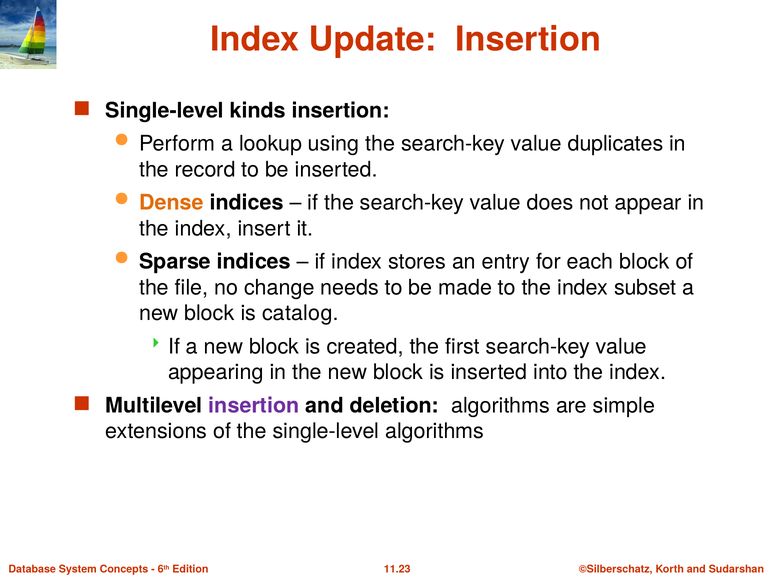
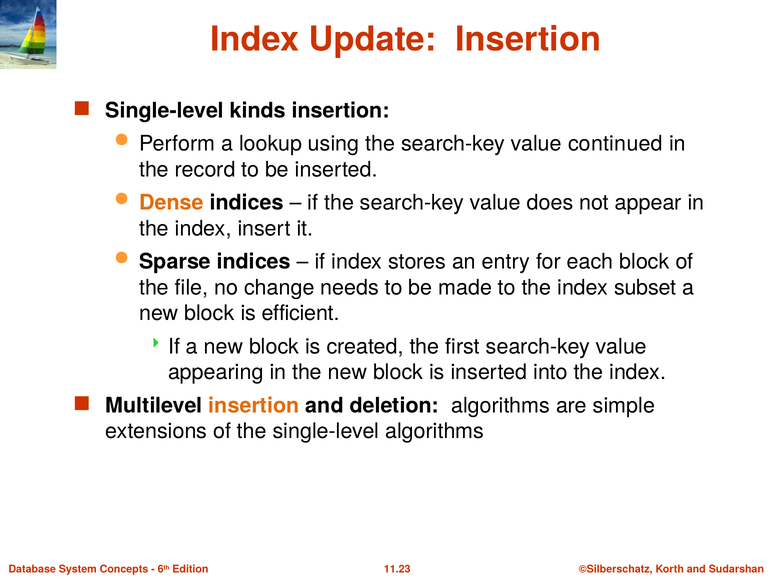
duplicates: duplicates -> continued
catalog: catalog -> efficient
insertion at (254, 406) colour: purple -> orange
